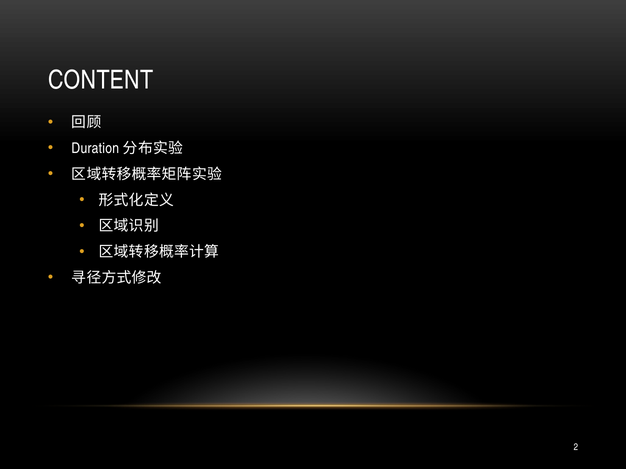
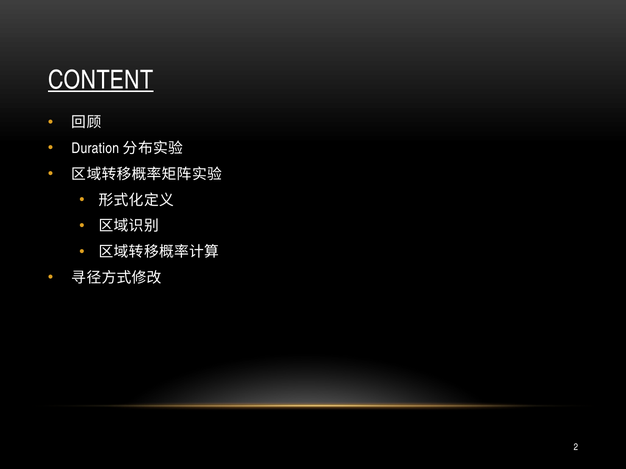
CONTENT underline: none -> present
